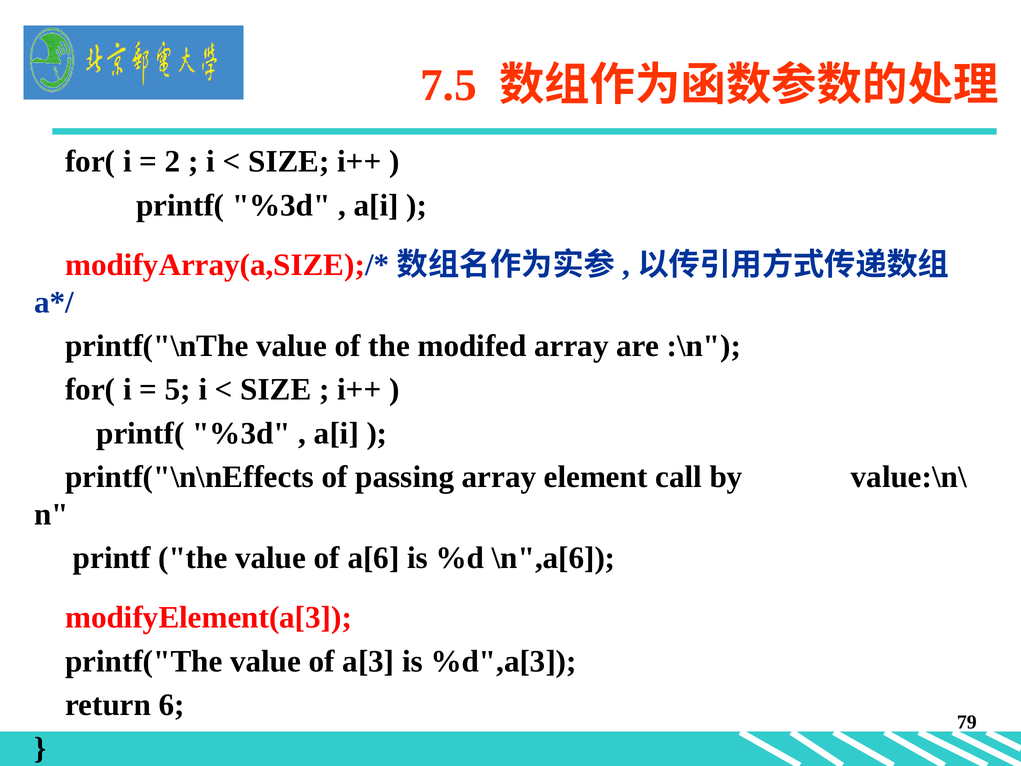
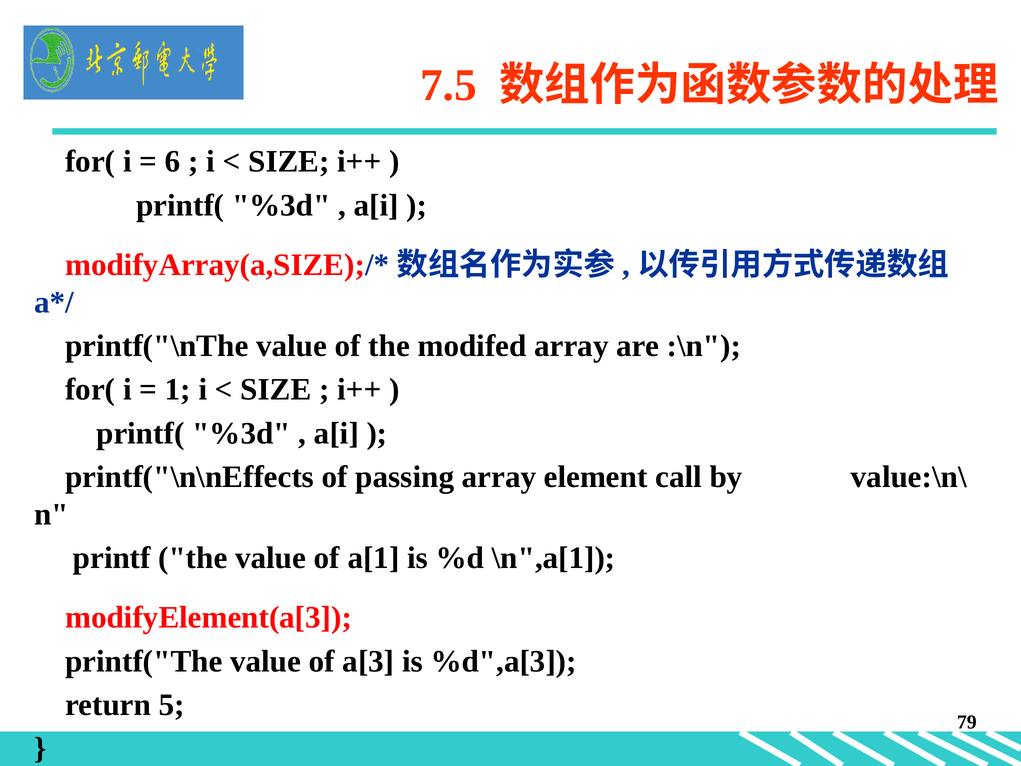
2: 2 -> 6
5: 5 -> 1
a[6: a[6 -> a[1
\n",a[6: \n",a[6 -> \n",a[1
6: 6 -> 5
